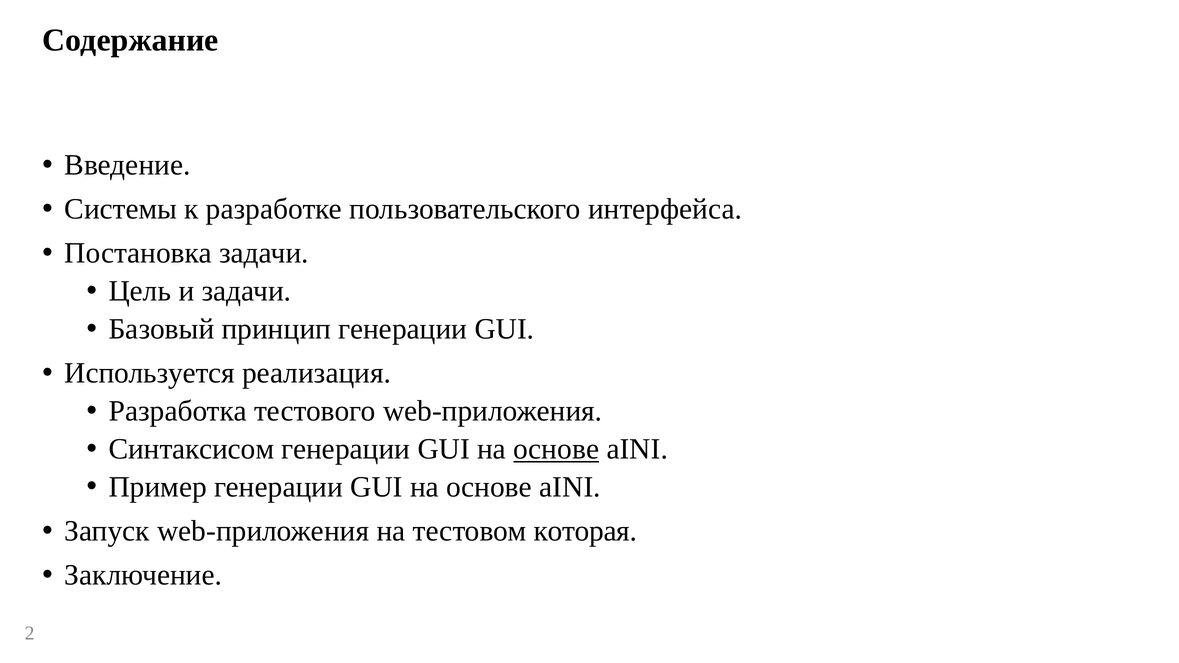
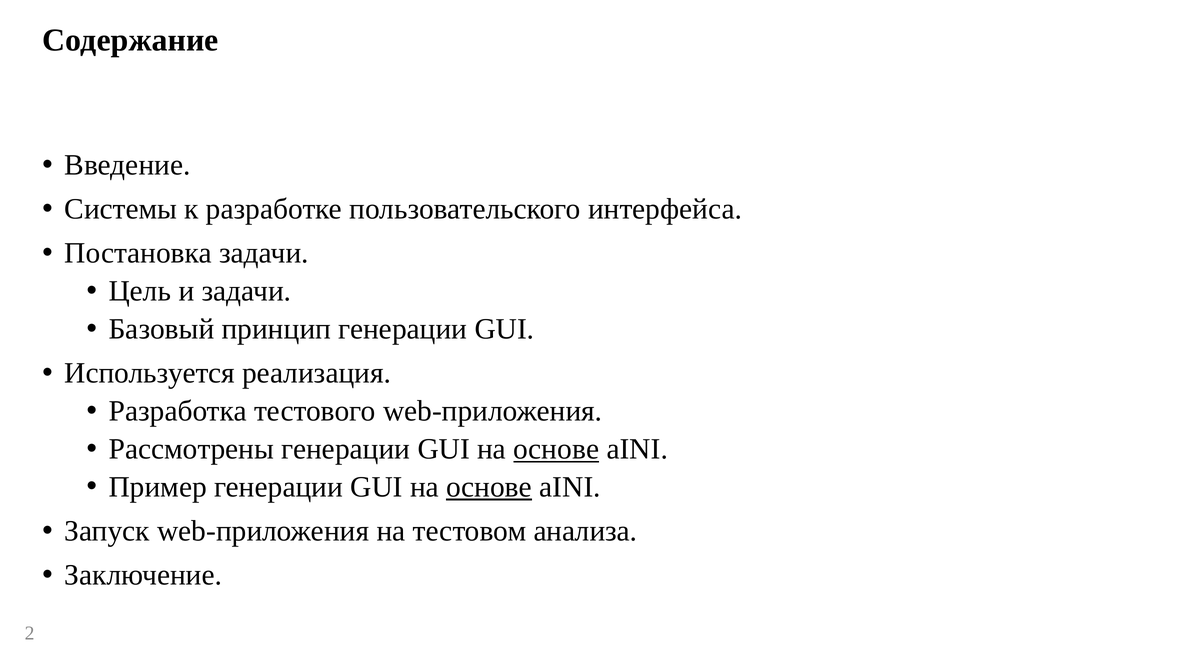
Синтаксисом: Синтаксисом -> Рассмотрены
основе at (489, 487) underline: none -> present
которая: которая -> анализа
